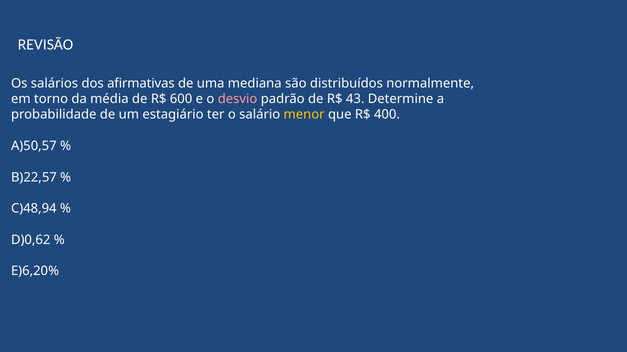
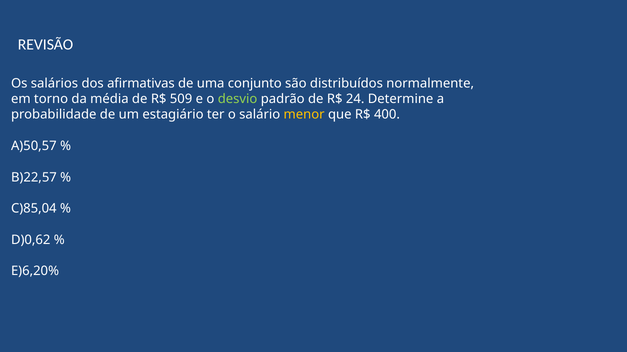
mediana: mediana -> conjunto
600: 600 -> 509
desvio colour: pink -> light green
43: 43 -> 24
C)48,94: C)48,94 -> C)85,04
